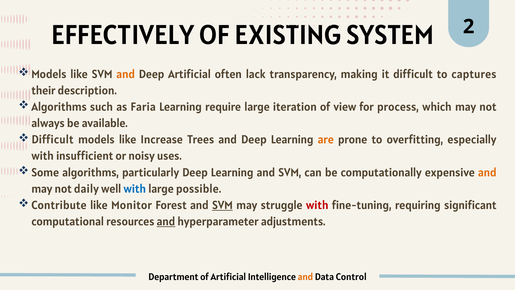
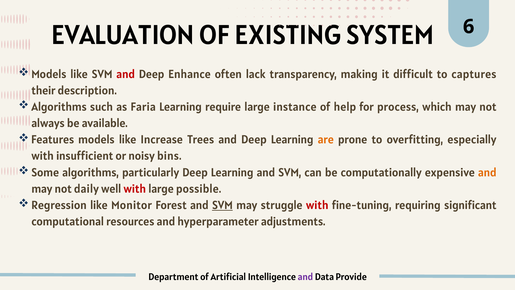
EFFECTIVELY: EFFECTIVELY -> EVALUATION
2: 2 -> 6
and at (126, 74) colour: orange -> red
Deep Artificial: Artificial -> Enhance
iteration: iteration -> instance
view: view -> help
Difficult at (53, 140): Difficult -> Features
uses: uses -> bins
with at (135, 189) colour: blue -> red
Contribute: Contribute -> Regression
and at (166, 221) underline: present -> none
and at (305, 277) colour: orange -> purple
Control: Control -> Provide
